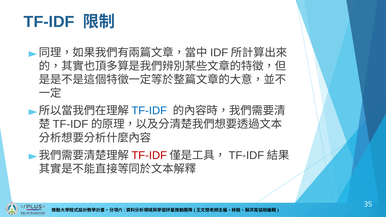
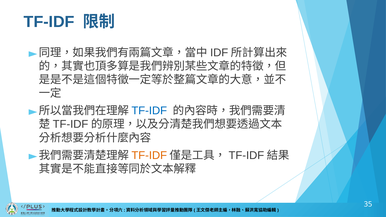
TF-IDF at (149, 155) colour: red -> orange
